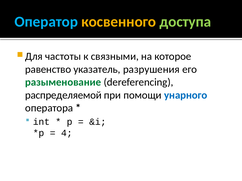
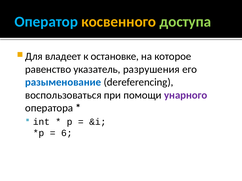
частоты: частоты -> владеет
связными: связными -> остановке
разыменование colour: green -> blue
распределяемой: распределяемой -> воспользоваться
унарного colour: blue -> purple
4: 4 -> 6
